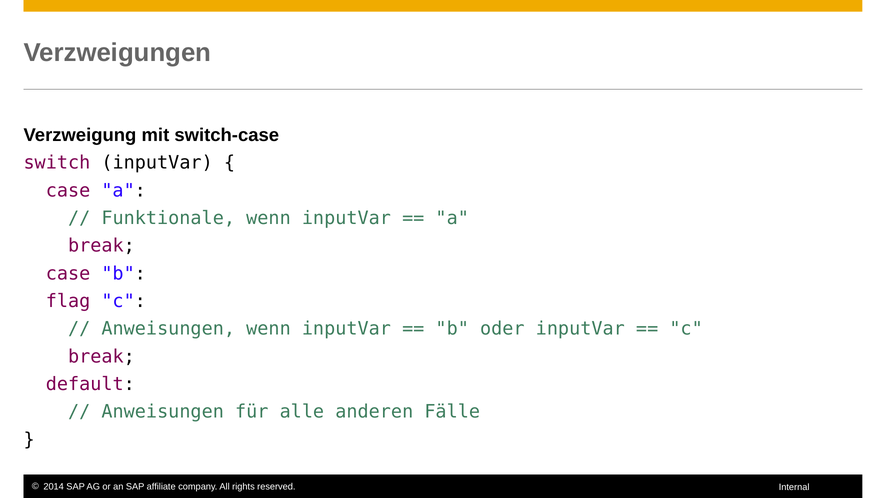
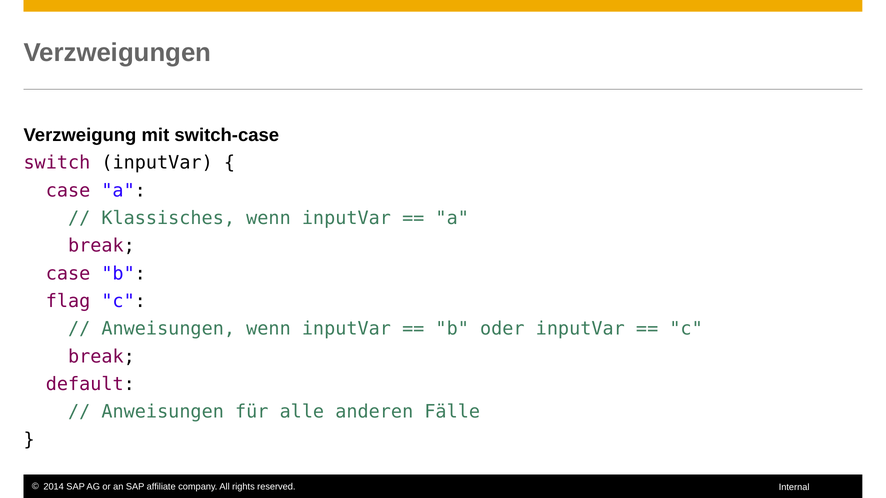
Funktionale: Funktionale -> Klassisches
